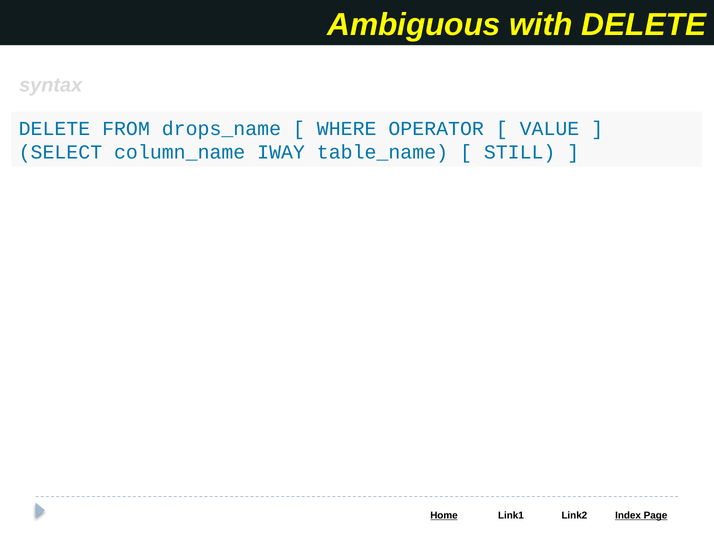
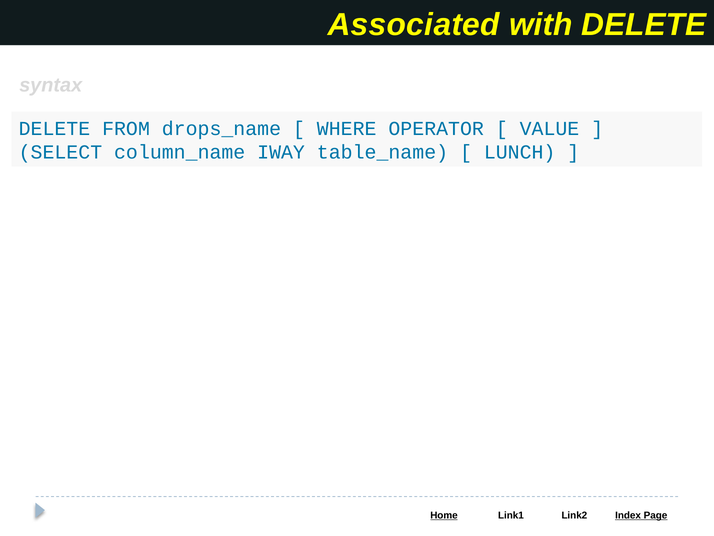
Ambiguous: Ambiguous -> Associated
STILL: STILL -> LUNCH
